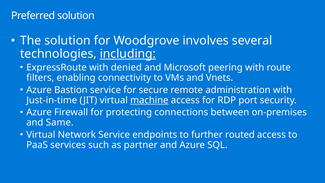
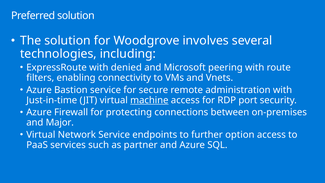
including underline: present -> none
Same: Same -> Major
routed: routed -> option
